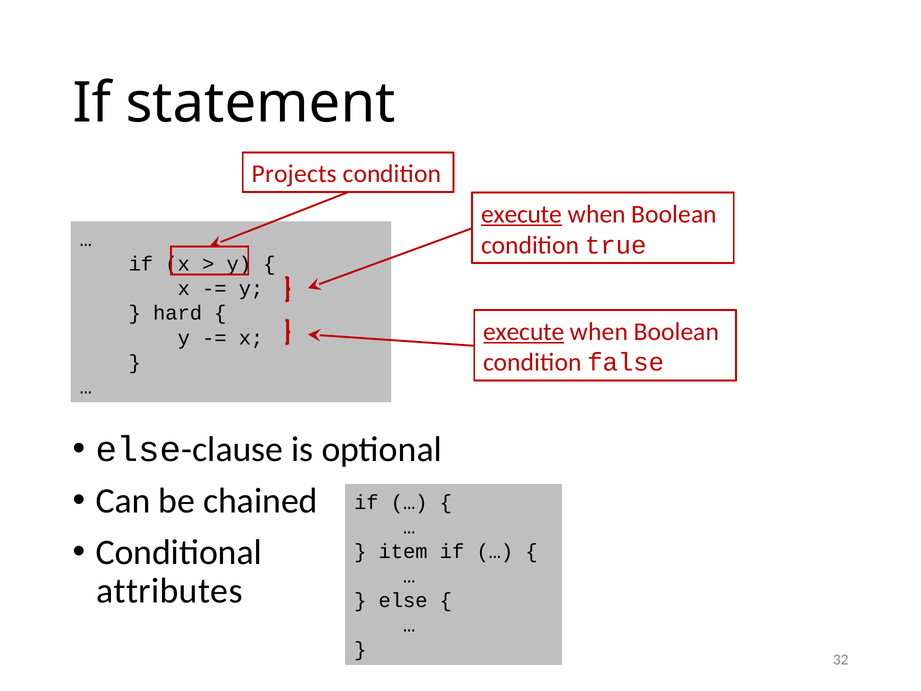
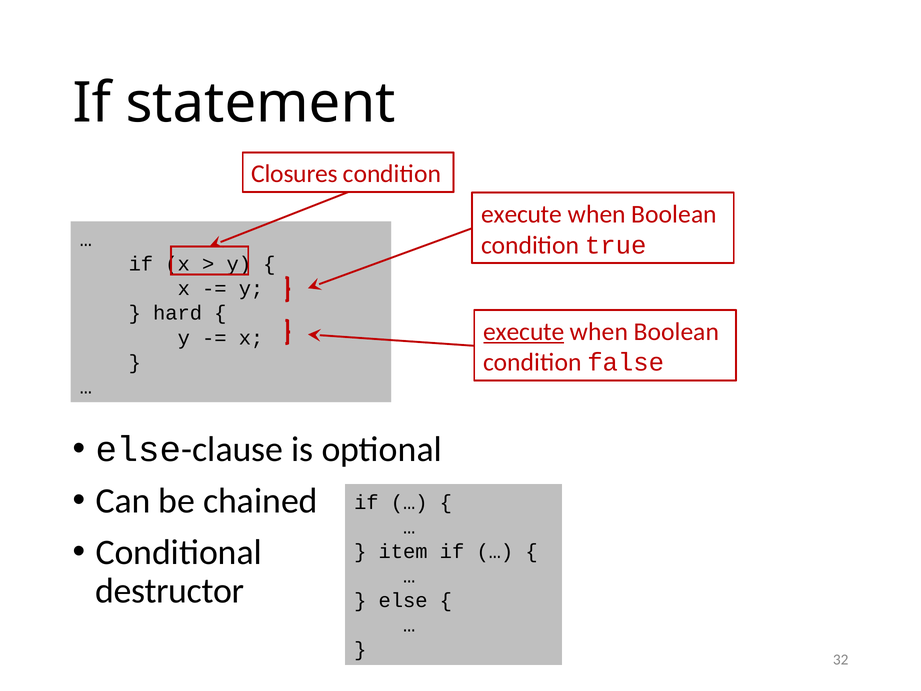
Projects: Projects -> Closures
execute at (522, 214) underline: present -> none
attributes: attributes -> destructor
